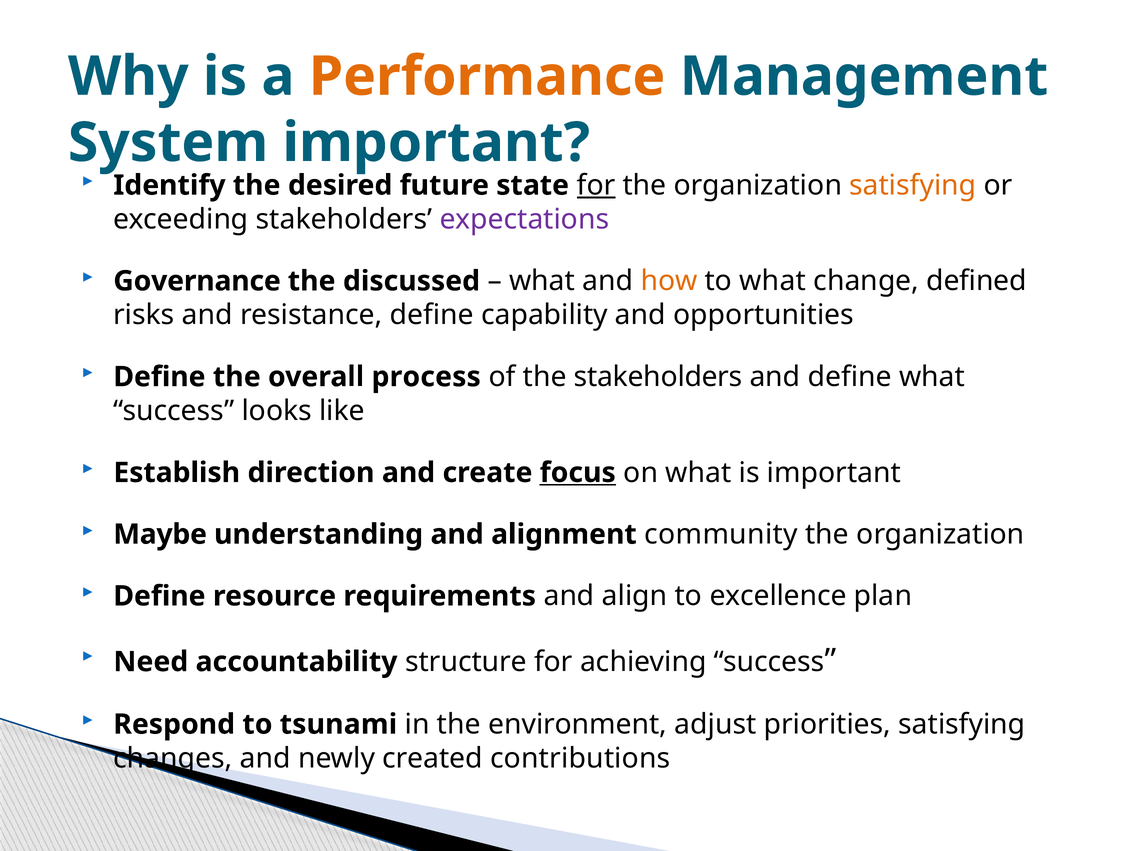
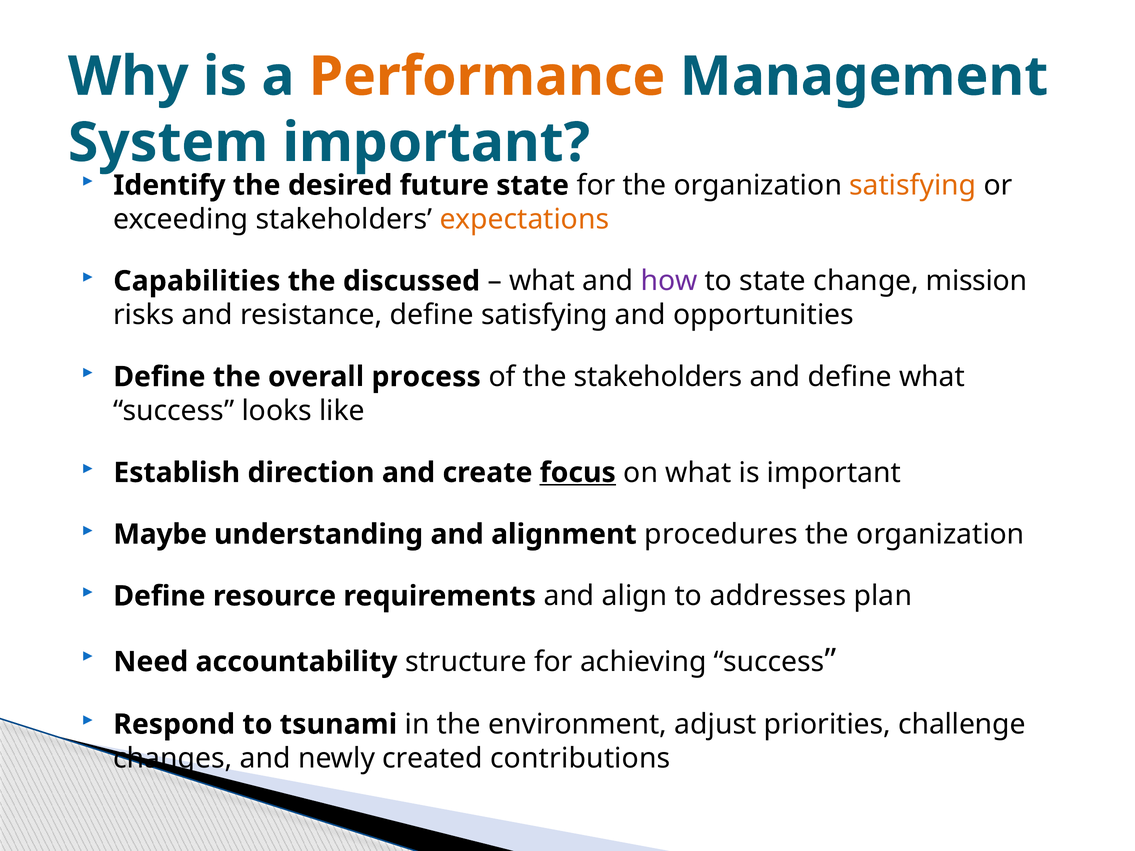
for at (596, 185) underline: present -> none
expectations colour: purple -> orange
Governance: Governance -> Capabilities
how colour: orange -> purple
to what: what -> state
defined: defined -> mission
define capability: capability -> satisfying
community: community -> procedures
excellence: excellence -> addresses
priorities satisfying: satisfying -> challenge
